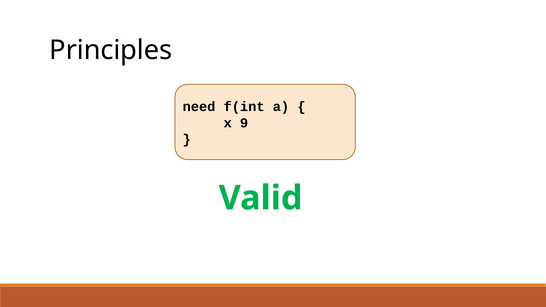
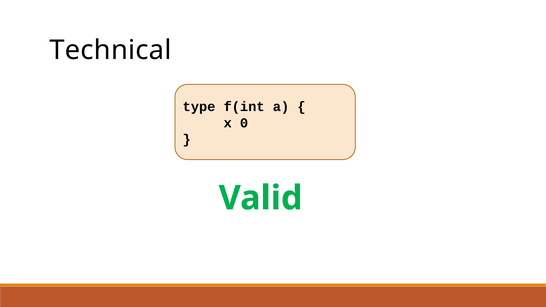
Principles: Principles -> Technical
need: need -> type
9: 9 -> 0
